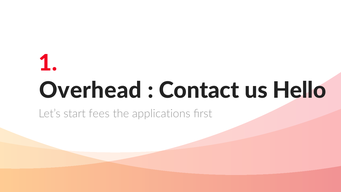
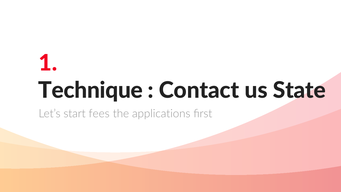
Overhead: Overhead -> Technique
Hello: Hello -> State
